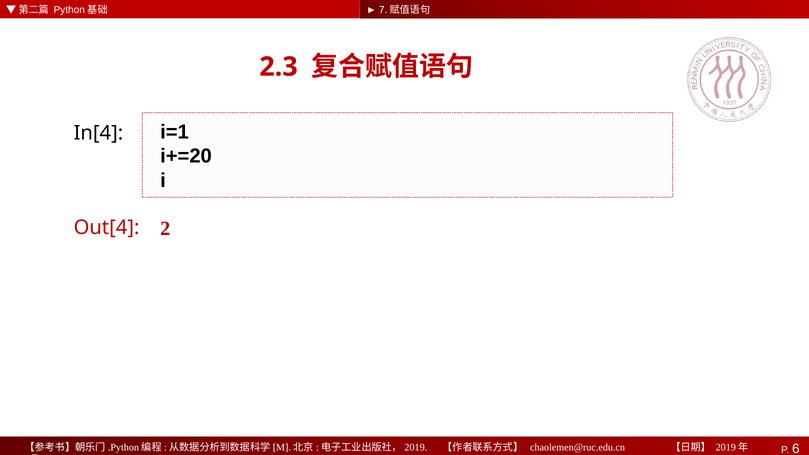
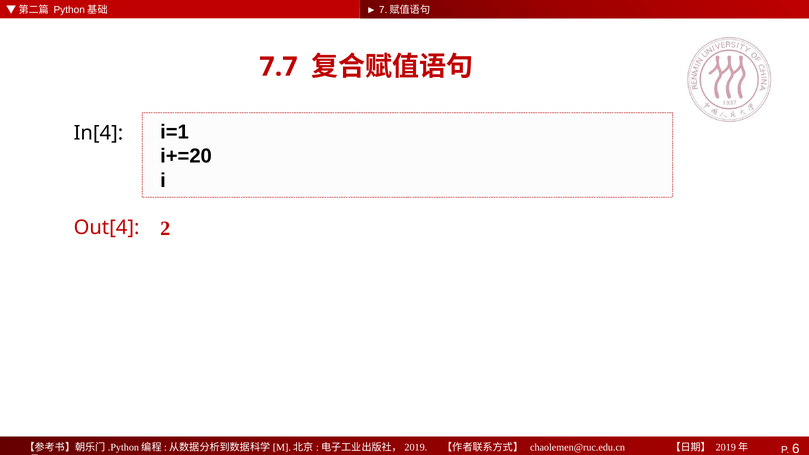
2.3: 2.3 -> 7.7
